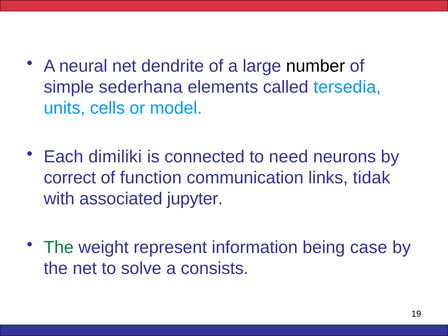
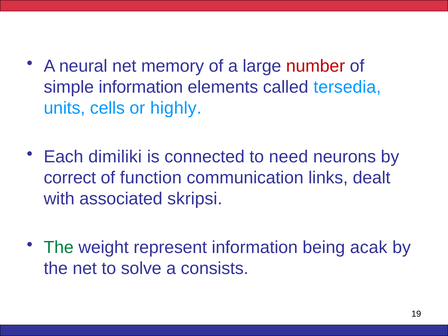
dendrite: dendrite -> memory
number colour: black -> red
simple sederhana: sederhana -> information
model: model -> highly
tidak: tidak -> dealt
jupyter: jupyter -> skripsi
case: case -> acak
